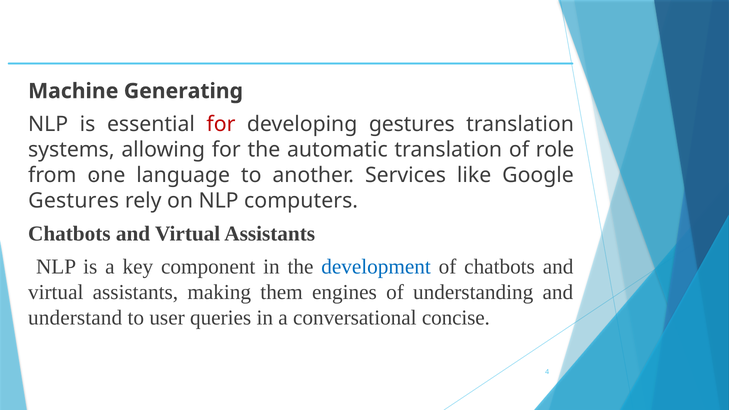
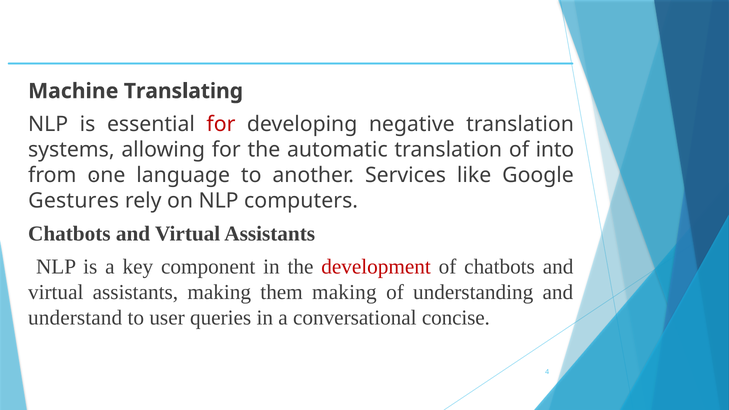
Generating: Generating -> Translating
developing gestures: gestures -> negative
role: role -> into
development colour: blue -> red
them engines: engines -> making
